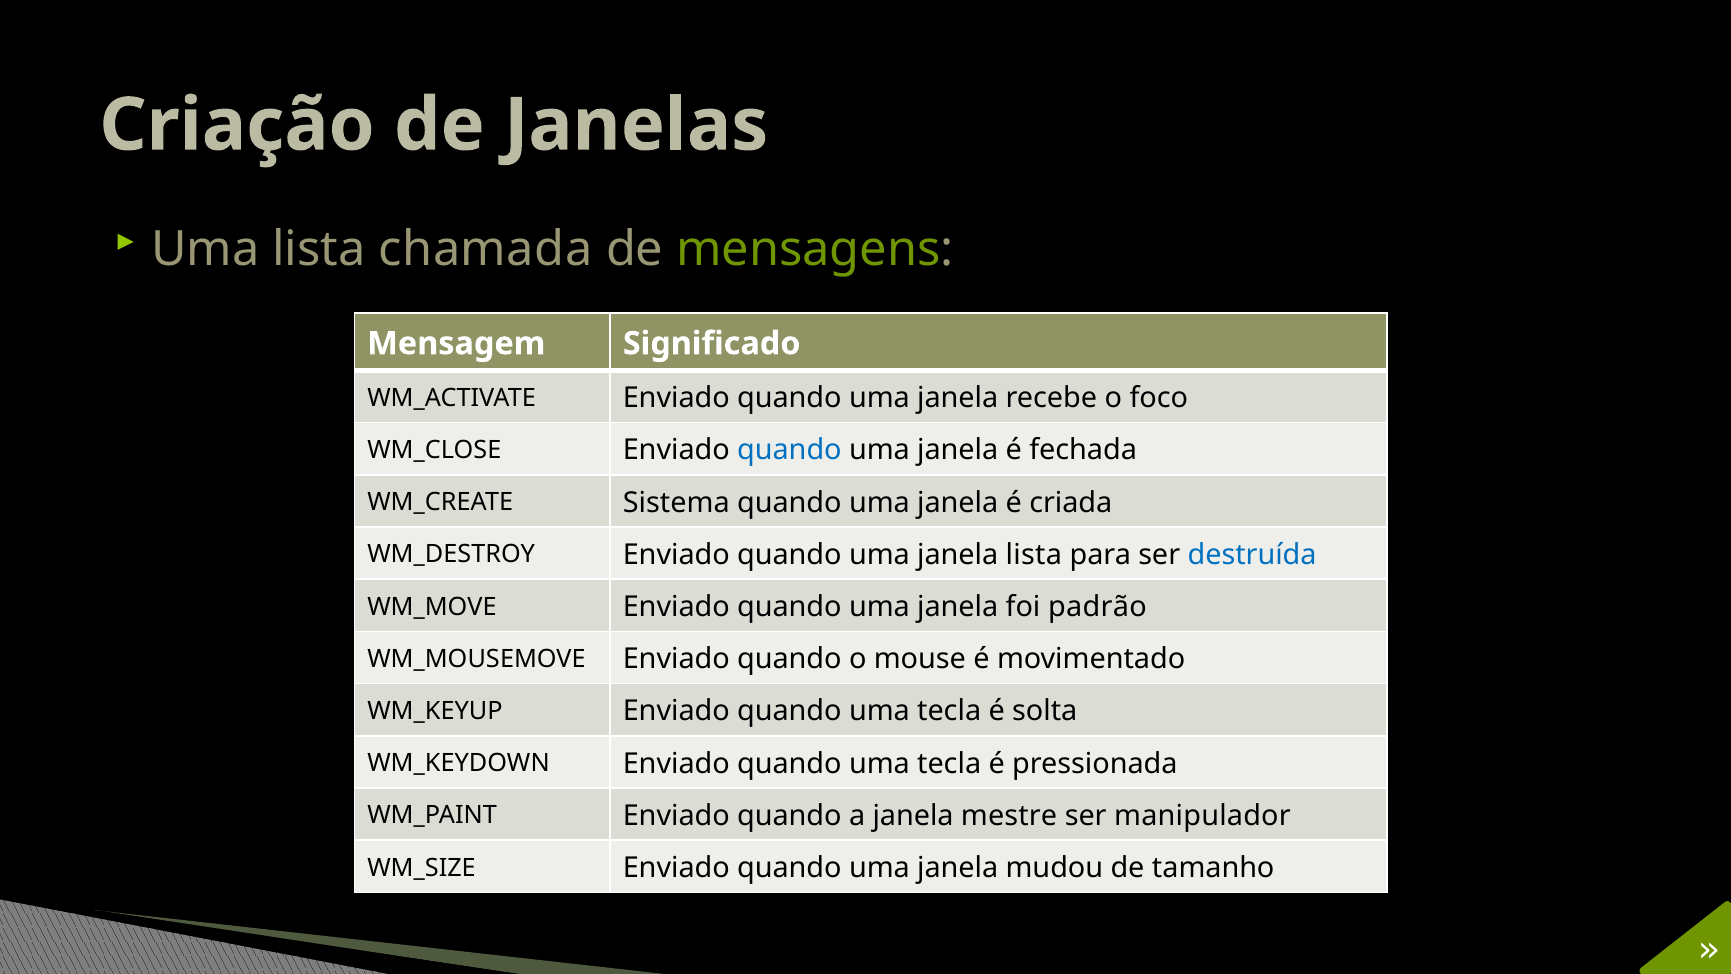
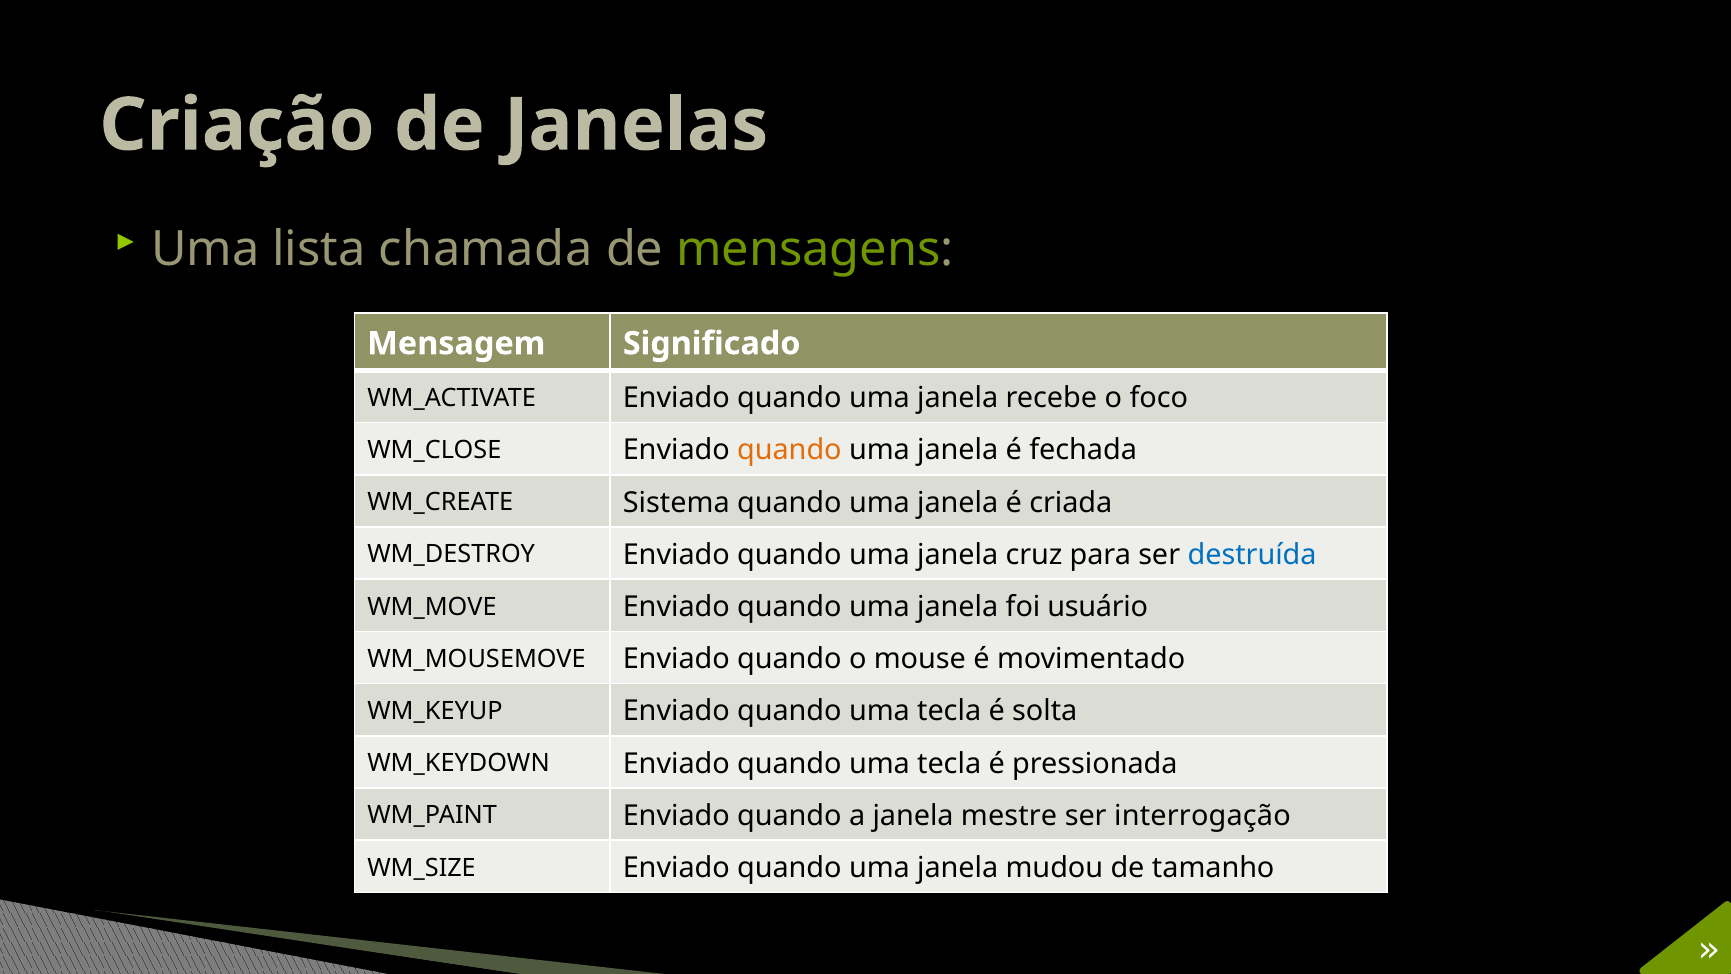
quando at (789, 450) colour: blue -> orange
janela lista: lista -> cruz
padrão: padrão -> usuário
manipulador: manipulador -> interrogação
